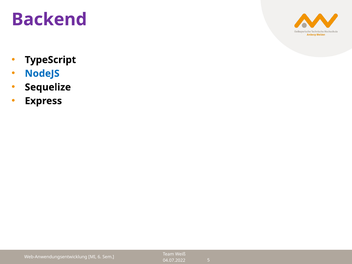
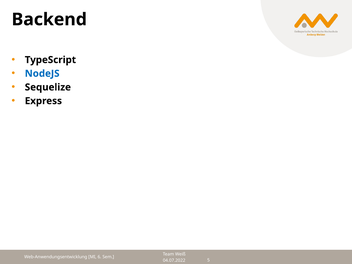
Backend colour: purple -> black
